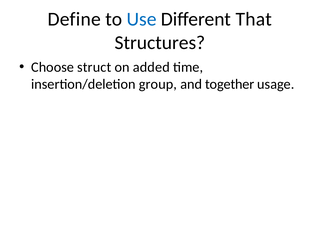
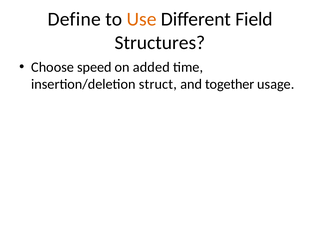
Use colour: blue -> orange
That: That -> Field
struct: struct -> speed
group: group -> struct
